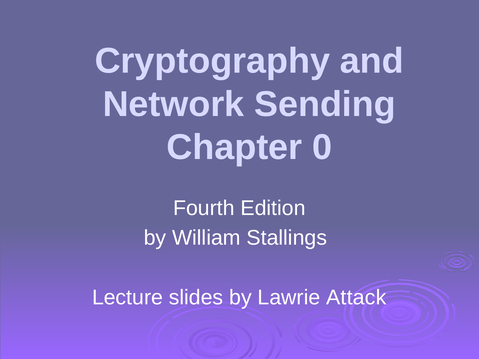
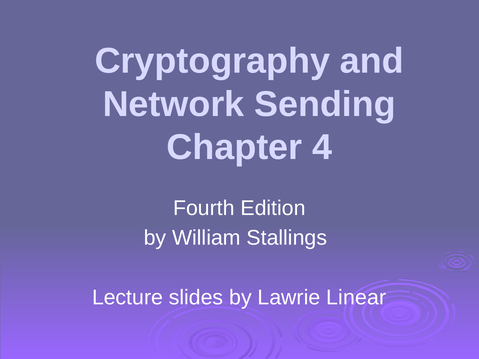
0: 0 -> 4
Attack: Attack -> Linear
